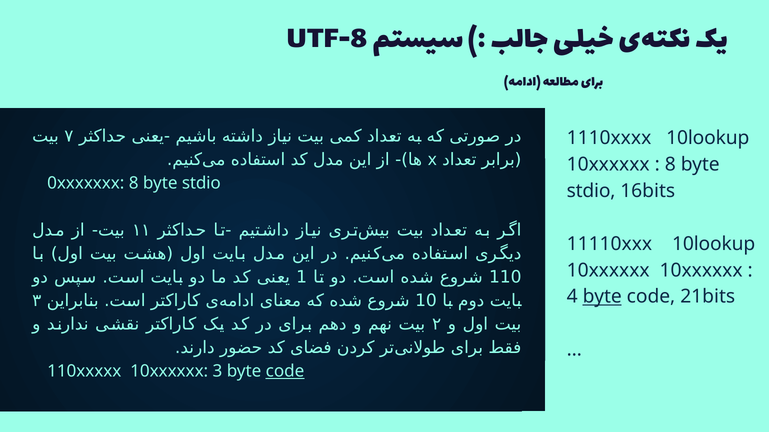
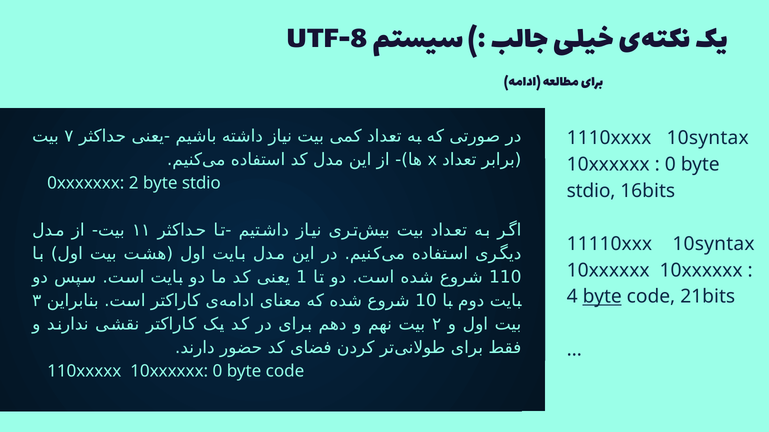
1110xxxx 10lookup: 10lookup -> 10syntax
8 at (670, 164): 8 -> 0
0xxxxxxx 8: 8 -> 2
11110xxx 10lookup: 10lookup -> 10syntax
10xxxxxx 3: 3 -> 0
code at (285, 372) underline: present -> none
